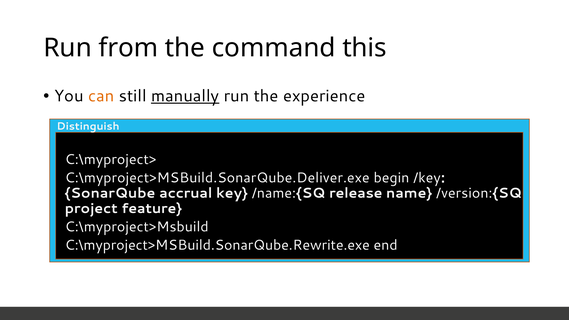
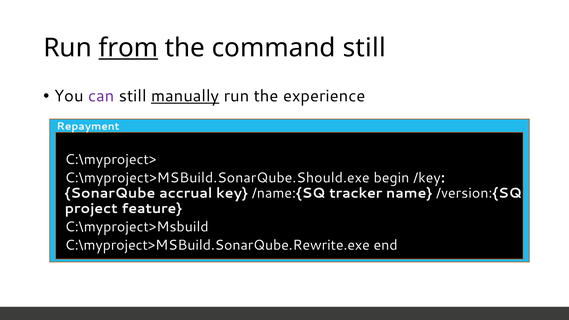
from underline: none -> present
command this: this -> still
can colour: orange -> purple
Distinguish: Distinguish -> Repayment
C:\myproject>MSBuild.SonarQube.Deliver.exe: C:\myproject>MSBuild.SonarQube.Deliver.exe -> C:\myproject>MSBuild.SonarQube.Should.exe
release: release -> tracker
